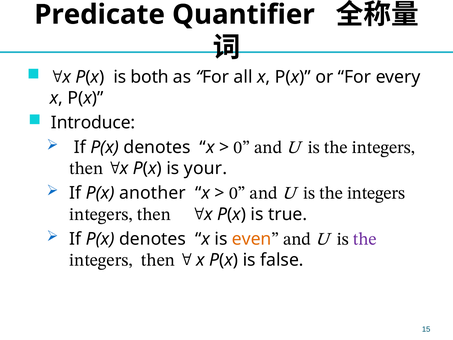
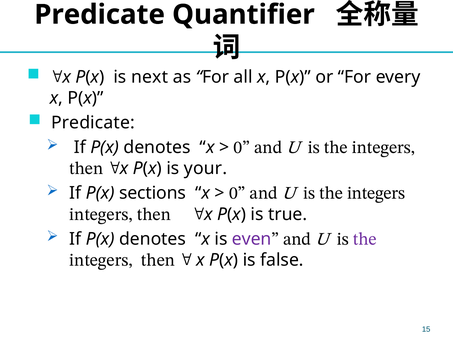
both: both -> next
Introduce at (93, 123): Introduce -> Predicate
another: another -> sections
even colour: orange -> purple
